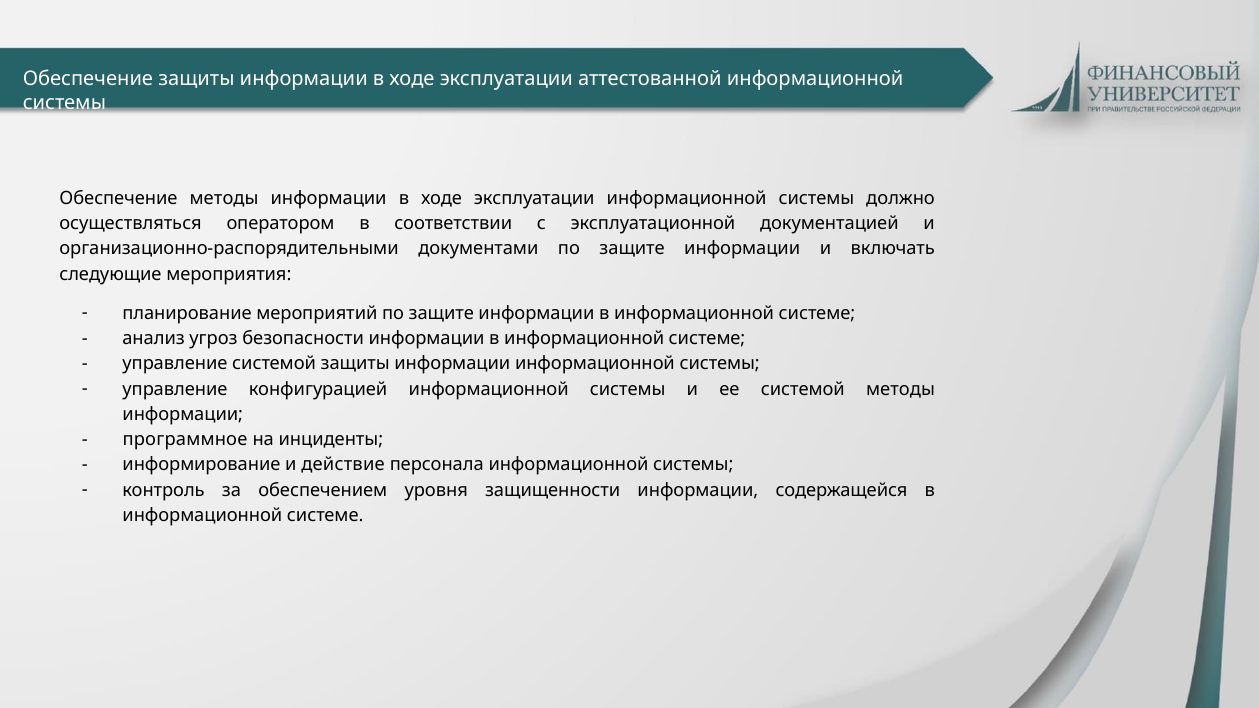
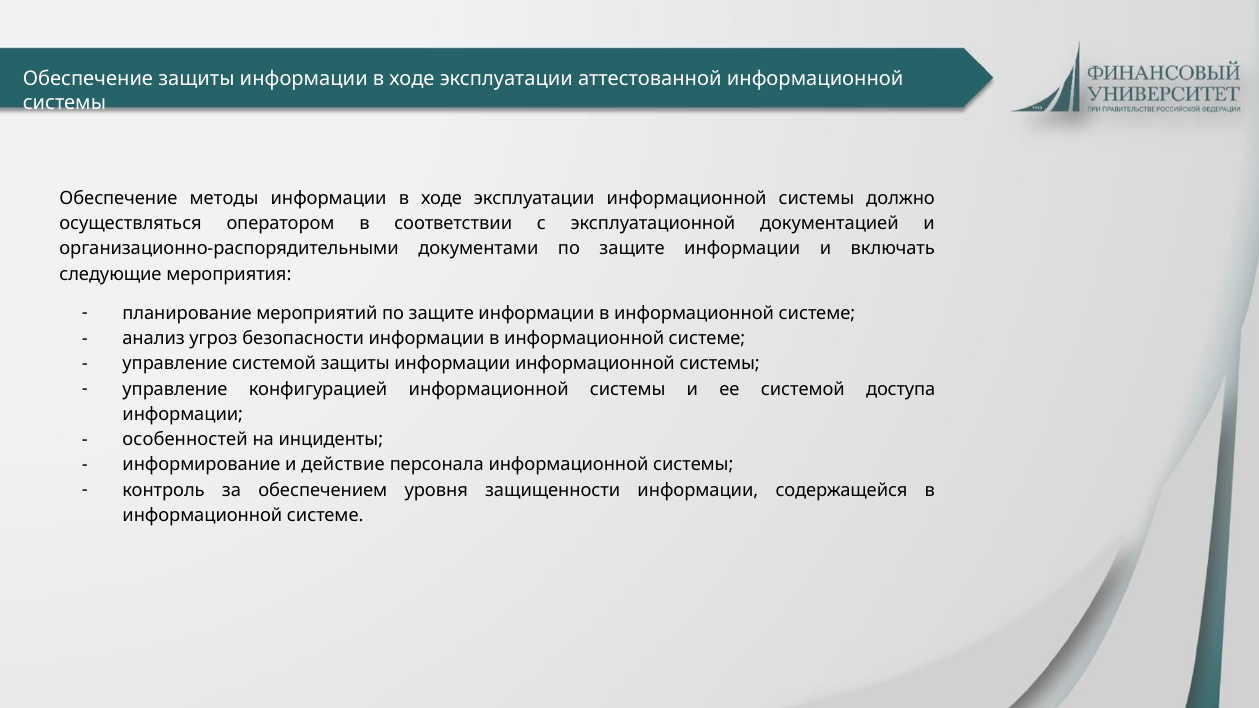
системой методы: методы -> доступа
программное: программное -> особенностей
